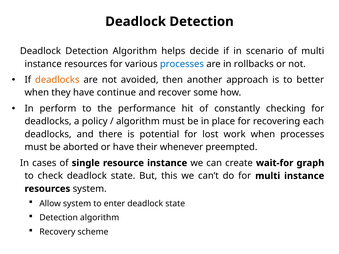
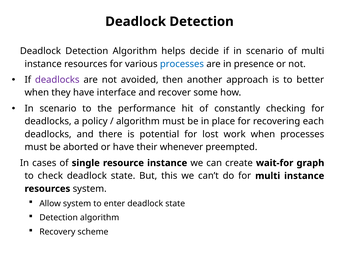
rollbacks: rollbacks -> presence
deadlocks at (57, 80) colour: orange -> purple
continue: continue -> interface
perform at (58, 109): perform -> scenario
